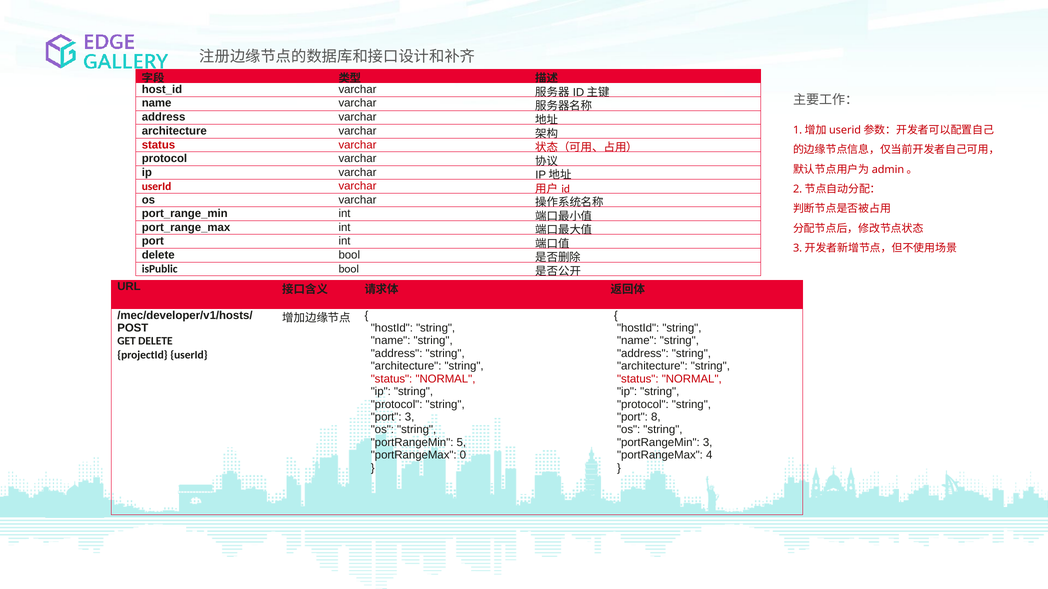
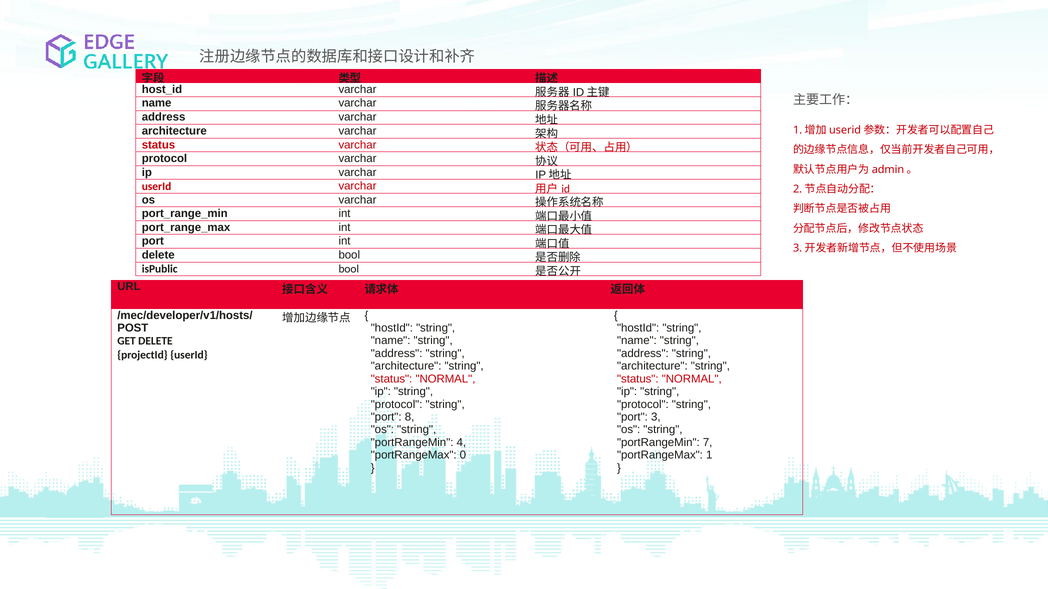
port 3: 3 -> 8
8: 8 -> 3
5: 5 -> 4
portRangeMin 3: 3 -> 7
4: 4 -> 1
